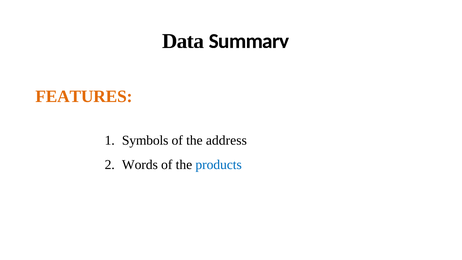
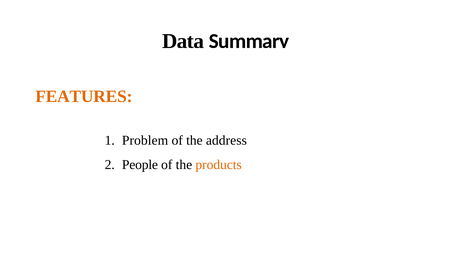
Symbols: Symbols -> Problem
Words: Words -> People
products colour: blue -> orange
